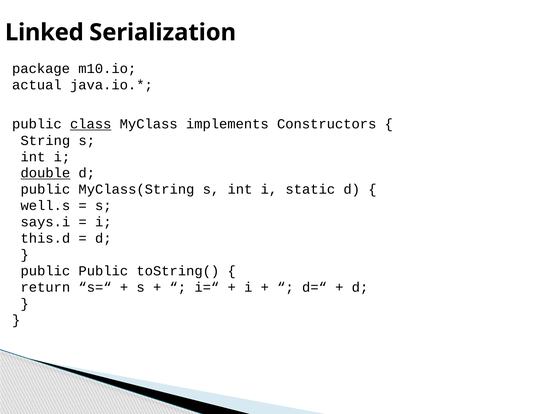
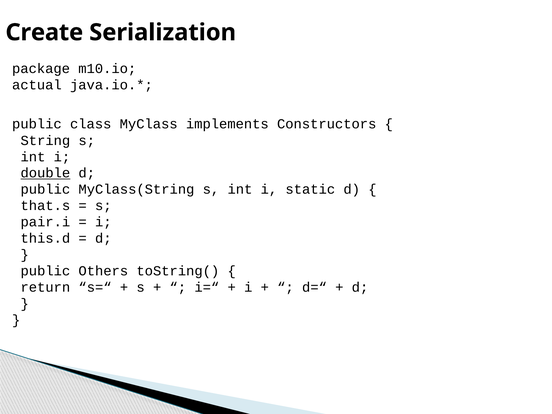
Linked: Linked -> Create
class underline: present -> none
well.s: well.s -> that.s
says.i: says.i -> pair.i
public Public: Public -> Others
